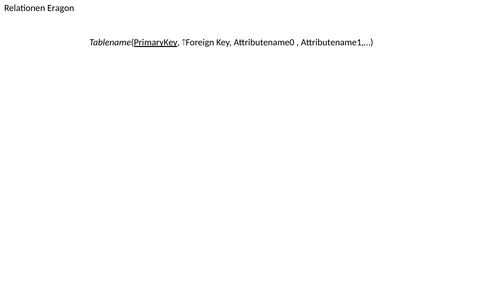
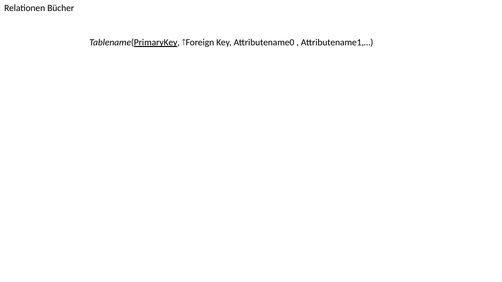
Eragon: Eragon -> Bücher
